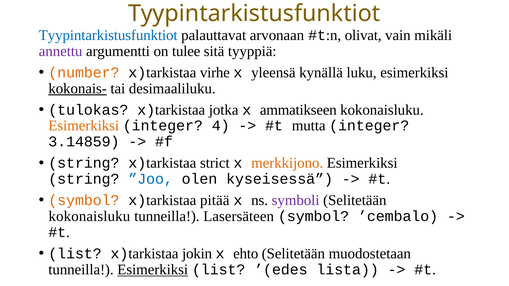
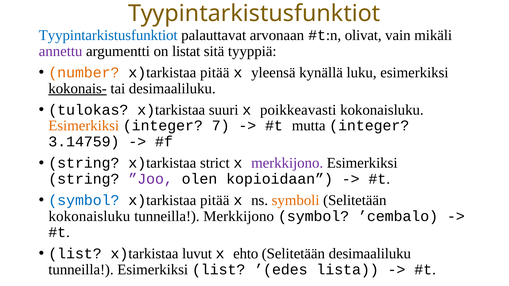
tulee: tulee -> listat
virhe at (215, 73): virhe -> pitää
jotka: jotka -> suuri
ammatikseen: ammatikseen -> poikkeavasti
4: 4 -> 7
3.14859: 3.14859 -> 3.14759
merkkijono at (287, 163) colour: orange -> purple
”Joo colour: blue -> purple
kyseisessä: kyseisessä -> kopioidaan
symbol at (84, 201) colour: orange -> blue
symboli colour: purple -> orange
tunneilla Lasersäteen: Lasersäteen -> Merkkijono
jokin: jokin -> luvut
Selitetään muodostetaan: muodostetaan -> desimaaliluku
Esimerkiksi at (153, 270) underline: present -> none
